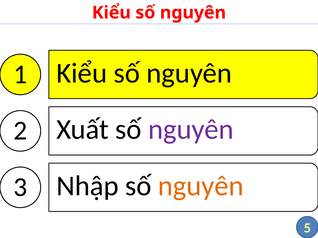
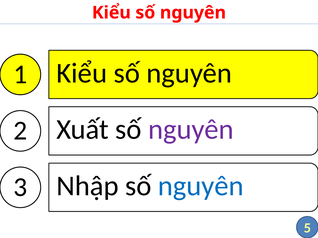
nguyên at (201, 186) colour: orange -> blue
